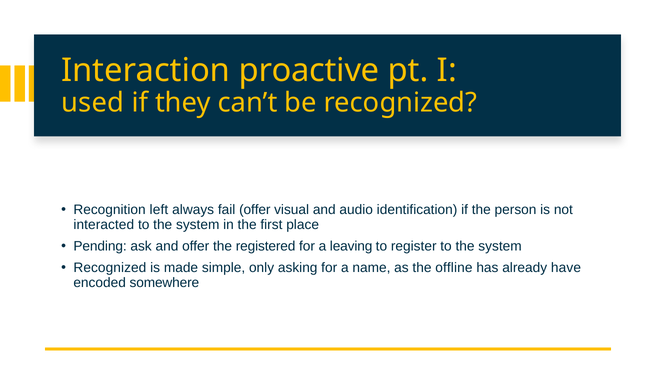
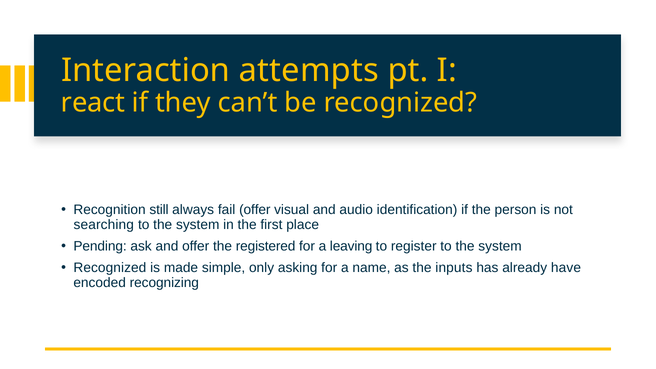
proactive: proactive -> attempts
used: used -> react
left: left -> still
interacted: interacted -> searching
offline: offline -> inputs
somewhere: somewhere -> recognizing
